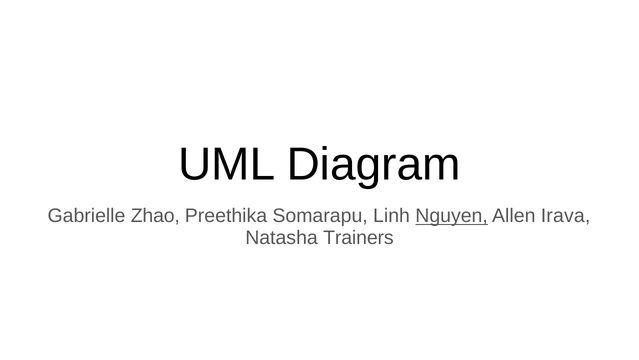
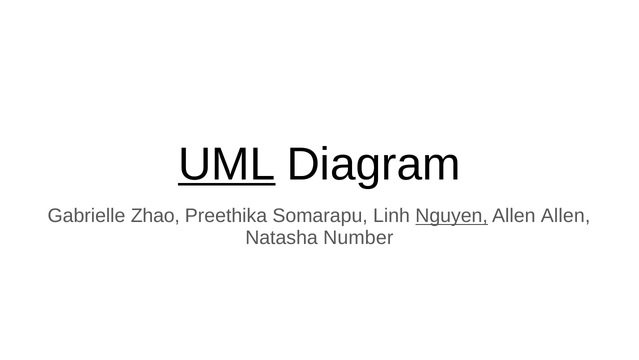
UML underline: none -> present
Allen Irava: Irava -> Allen
Trainers: Trainers -> Number
